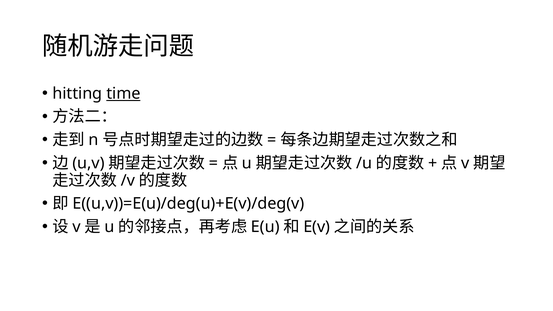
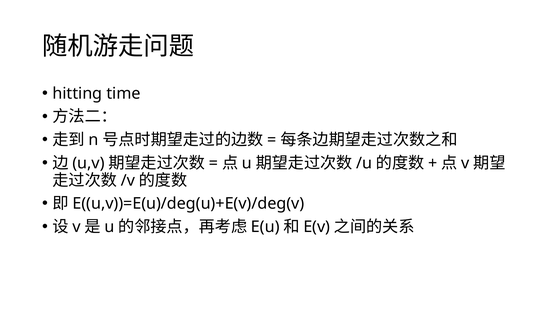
time underline: present -> none
